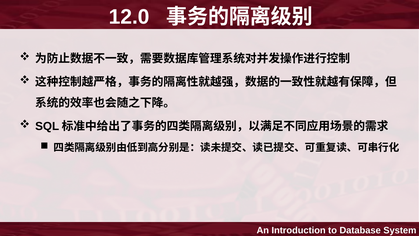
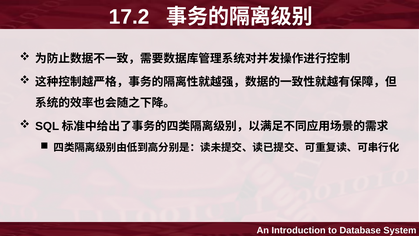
12.0: 12.0 -> 17.2
